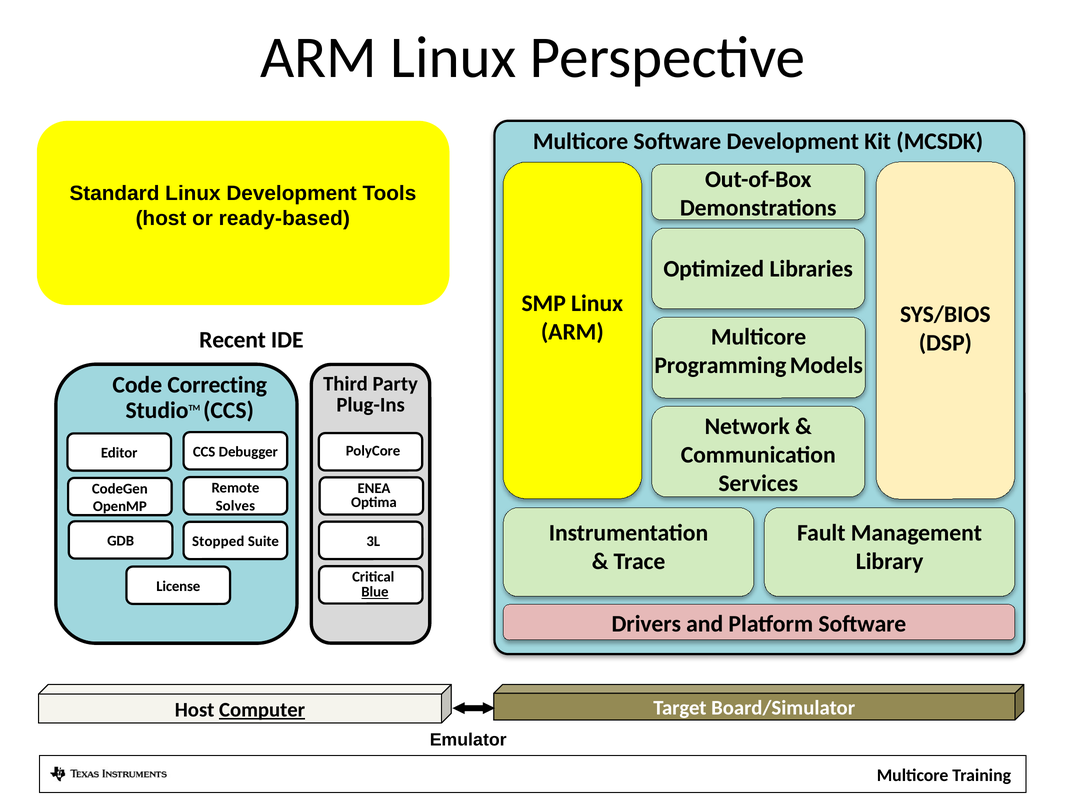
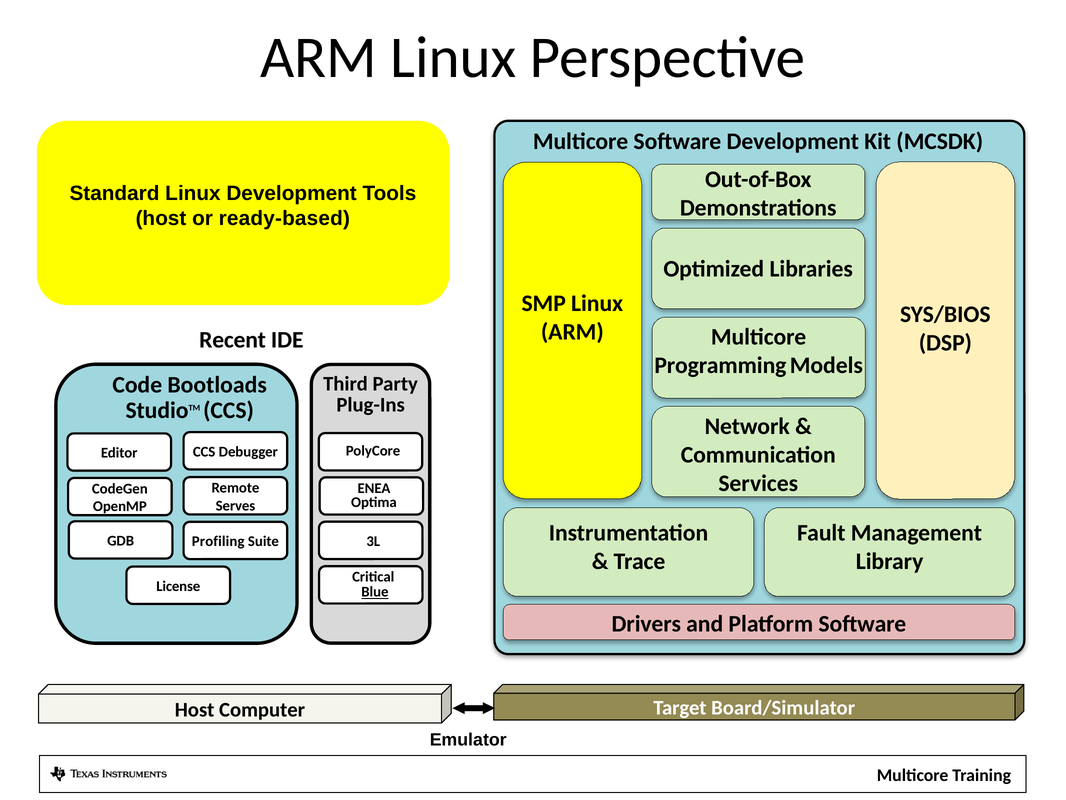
Correcting: Correcting -> Bootloads
Solves: Solves -> Serves
Stopped: Stopped -> Profiling
Computer underline: present -> none
